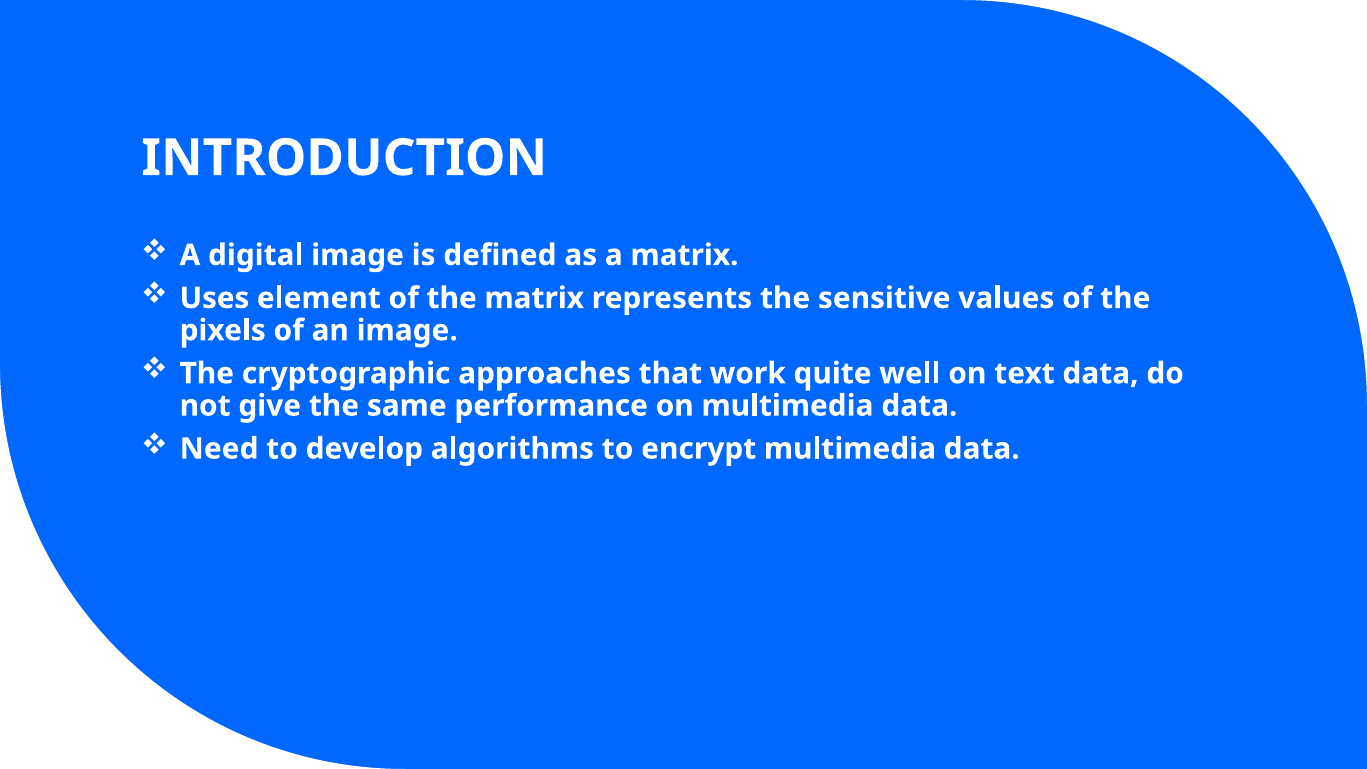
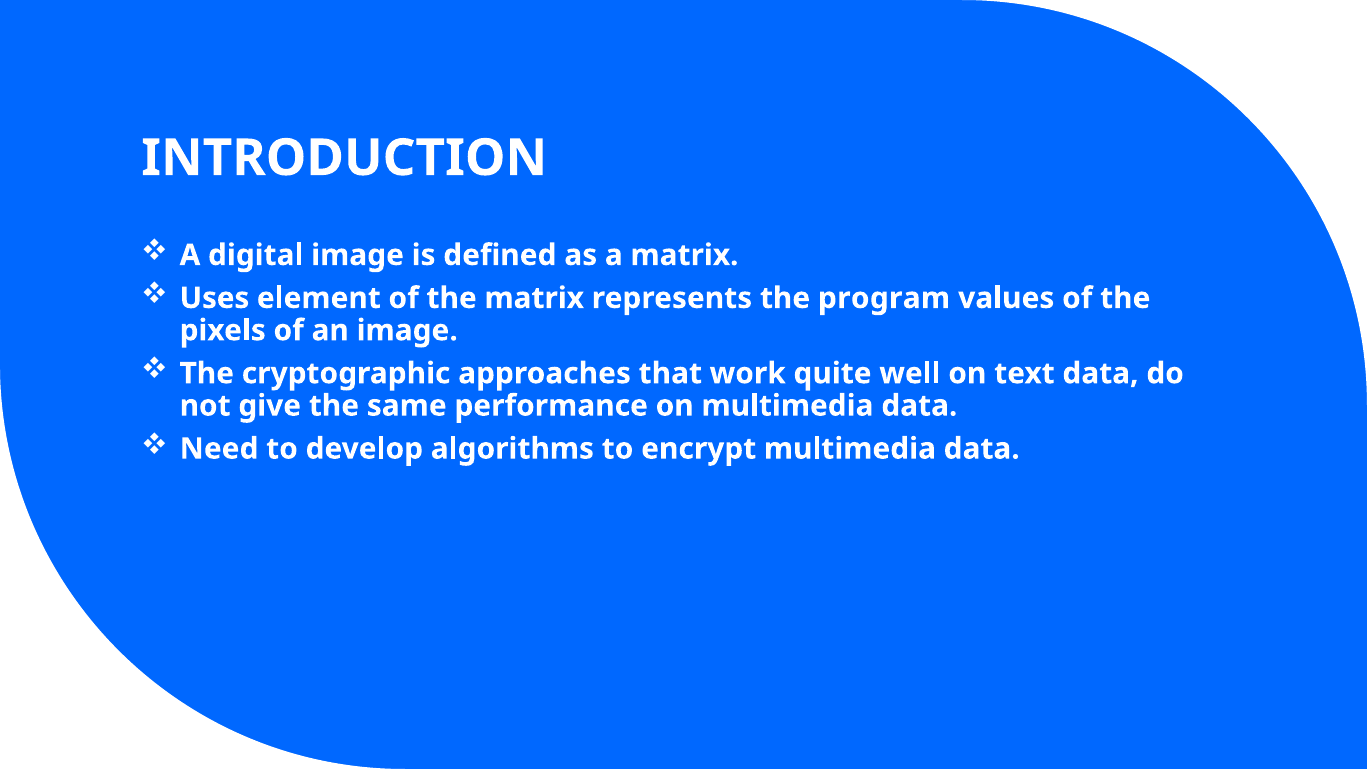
sensitive: sensitive -> program
